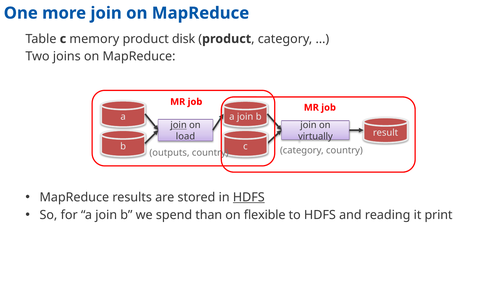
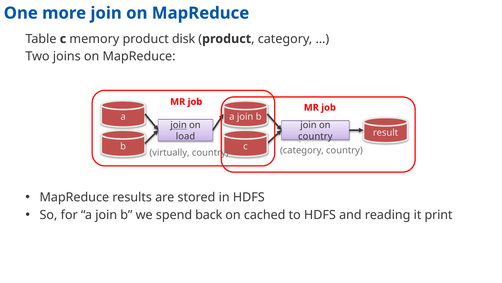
virtually at (315, 136): virtually -> country
outputs: outputs -> virtually
HDFS at (249, 197) underline: present -> none
than: than -> back
flexible: flexible -> cached
